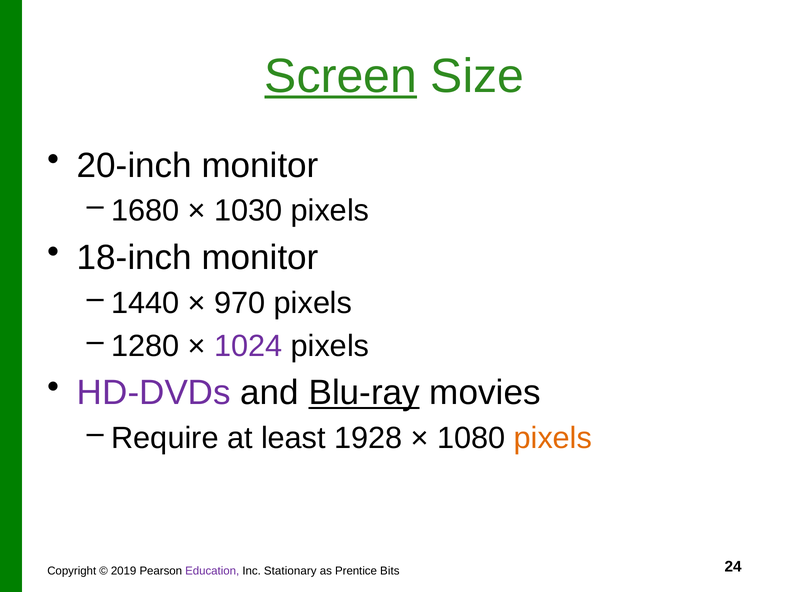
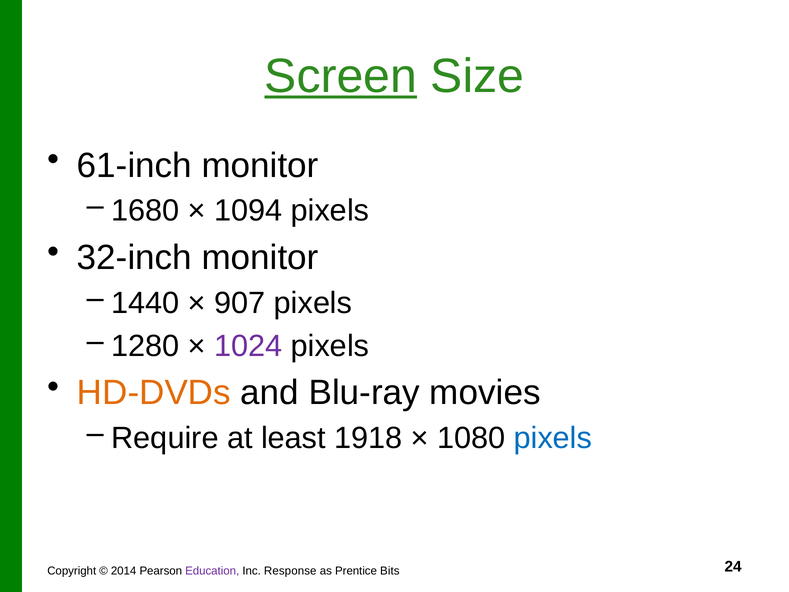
20-inch: 20-inch -> 61-inch
1030: 1030 -> 1094
18-inch: 18-inch -> 32-inch
970: 970 -> 907
HD-DVDs colour: purple -> orange
Blu-ray underline: present -> none
1928: 1928 -> 1918
pixels at (553, 438) colour: orange -> blue
2019: 2019 -> 2014
Stationary: Stationary -> Response
